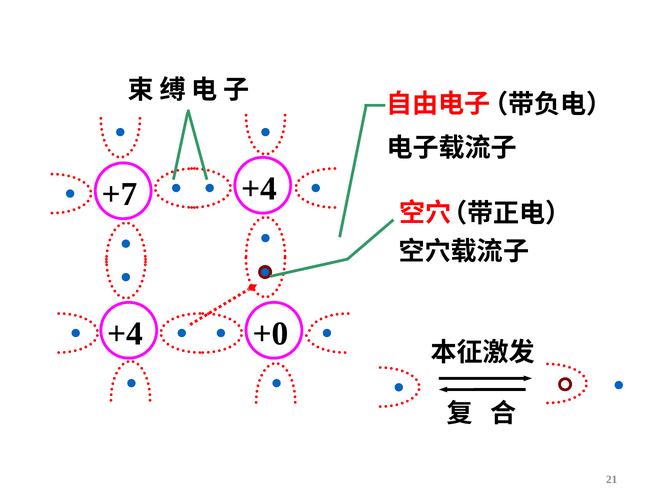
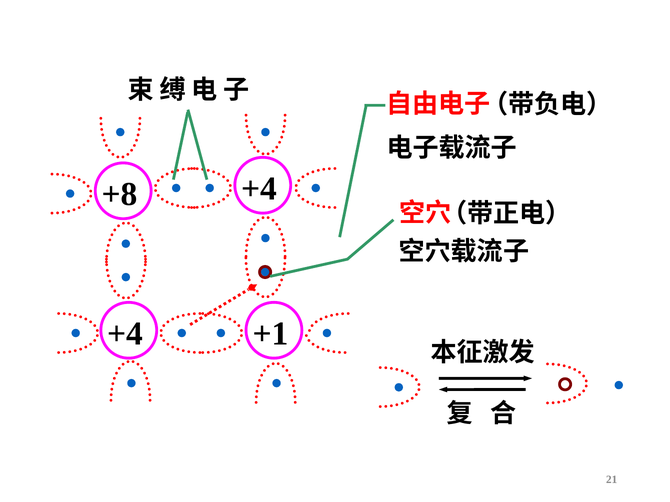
+7: +7 -> +8
+0: +0 -> +1
